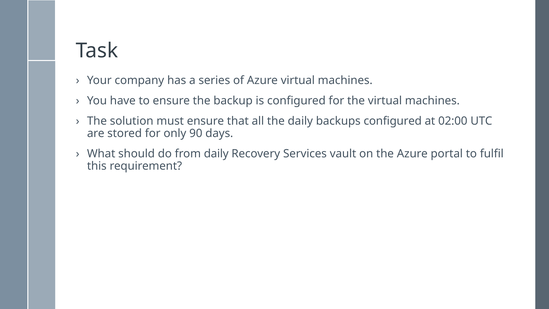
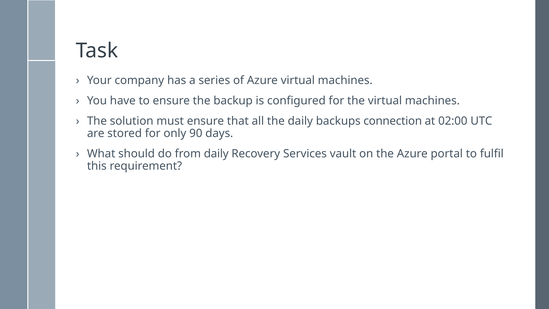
backups configured: configured -> connection
